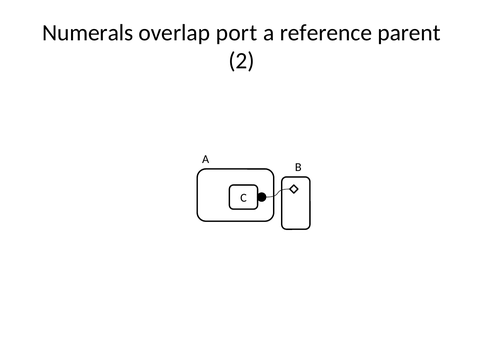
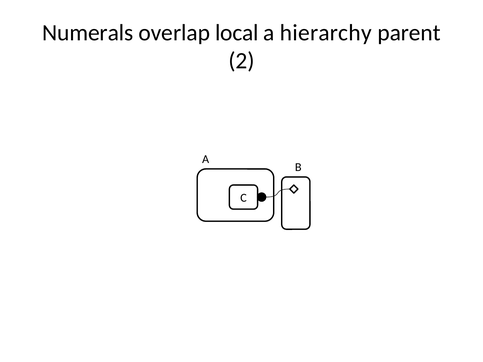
port: port -> local
reference: reference -> hierarchy
